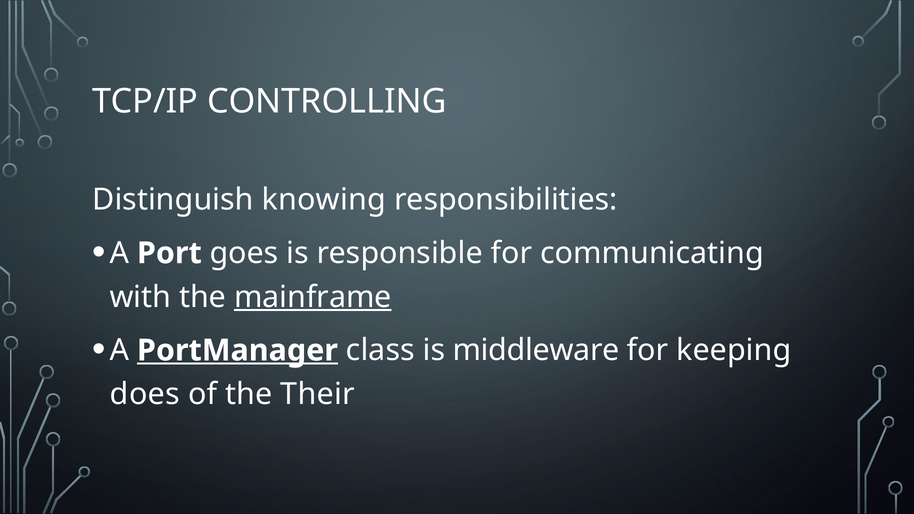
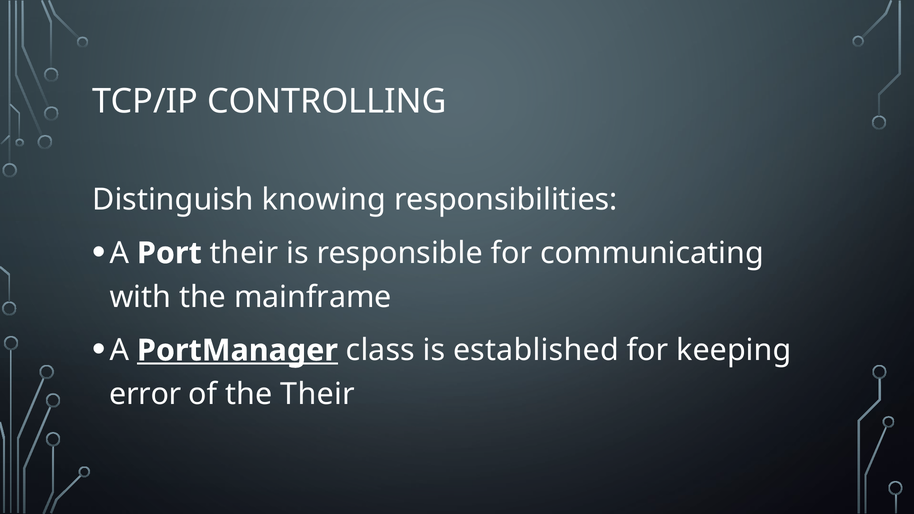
Port goes: goes -> their
mainframe underline: present -> none
middleware: middleware -> established
does: does -> error
